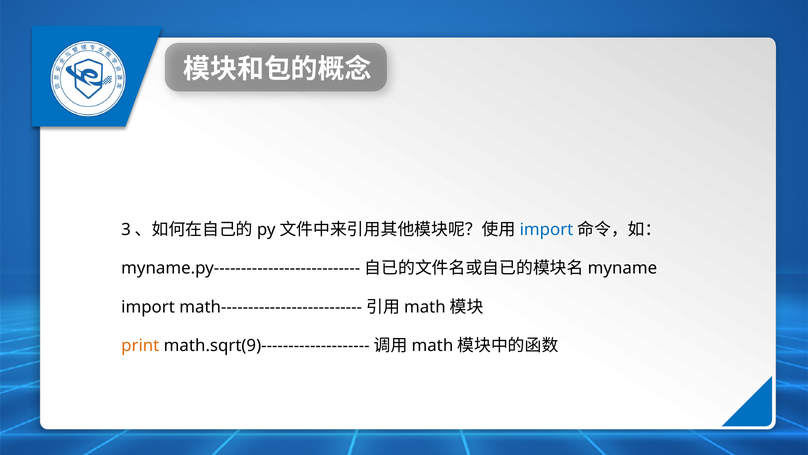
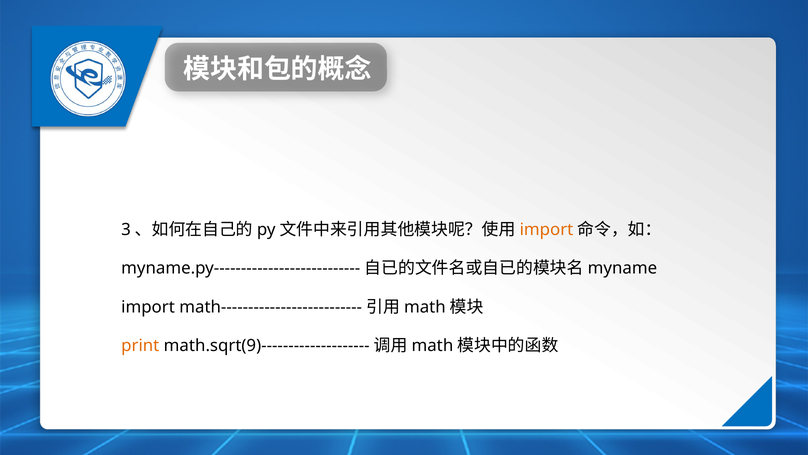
import at (546, 229) colour: blue -> orange
